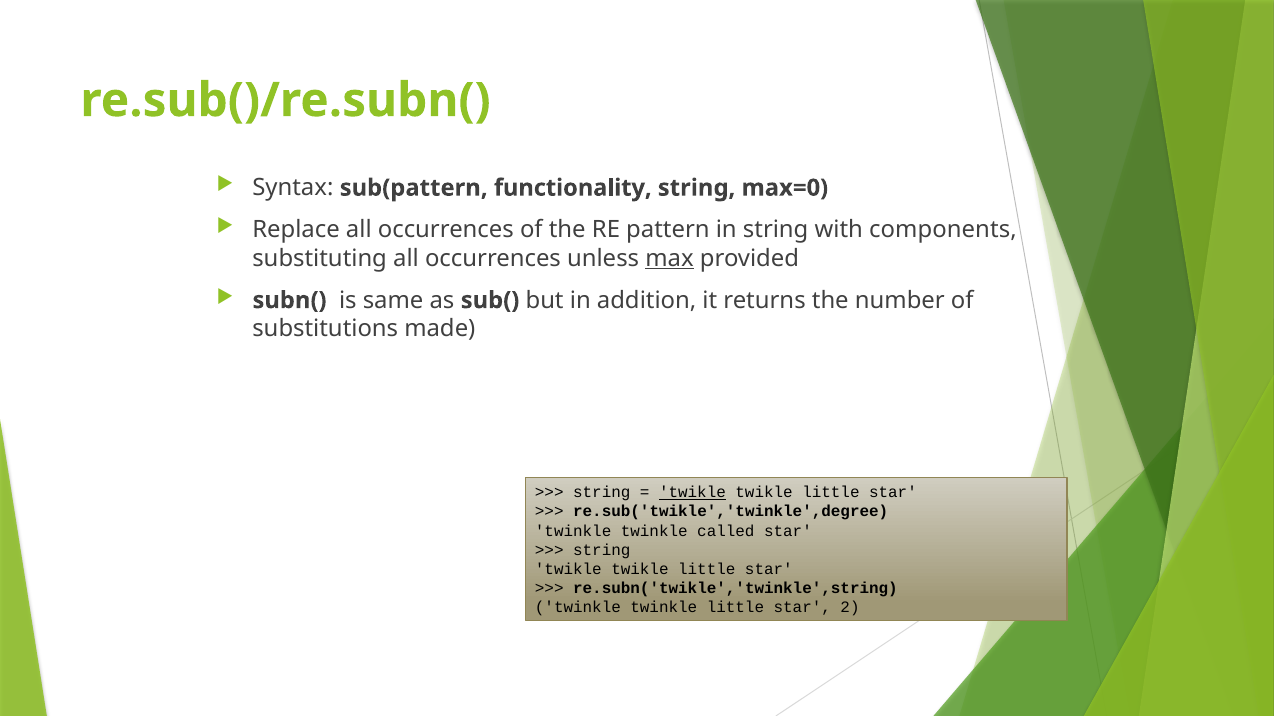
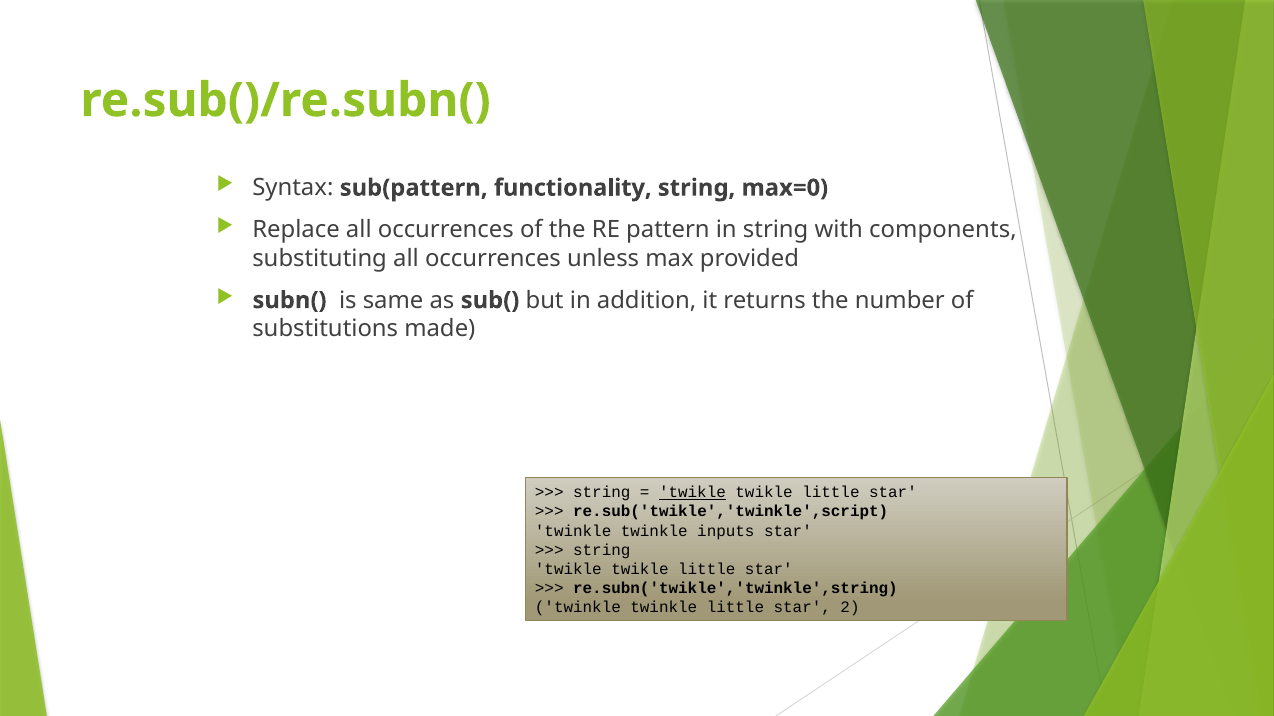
max underline: present -> none
re.sub('twikle','twinkle',degree: re.sub('twikle','twinkle',degree -> re.sub('twikle','twinkle',script
called: called -> inputs
